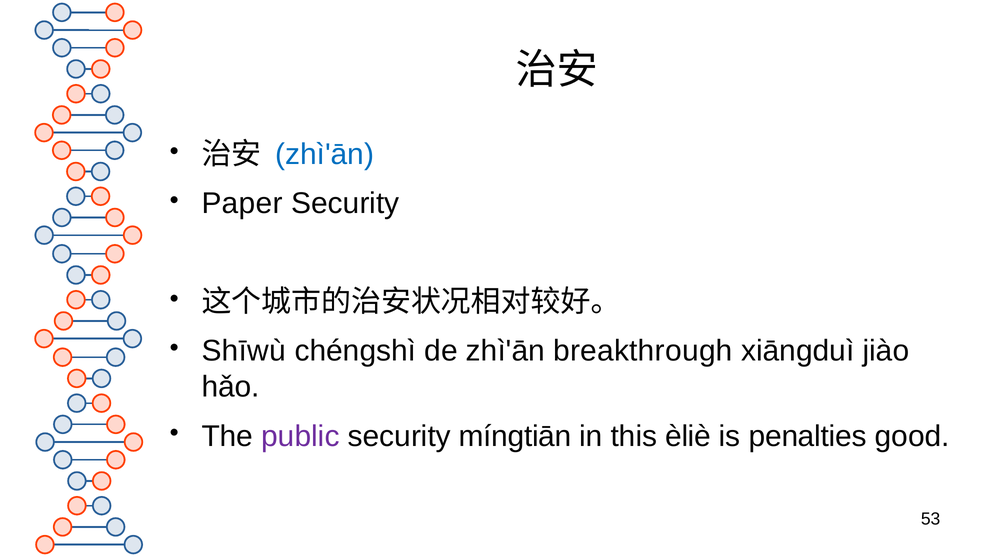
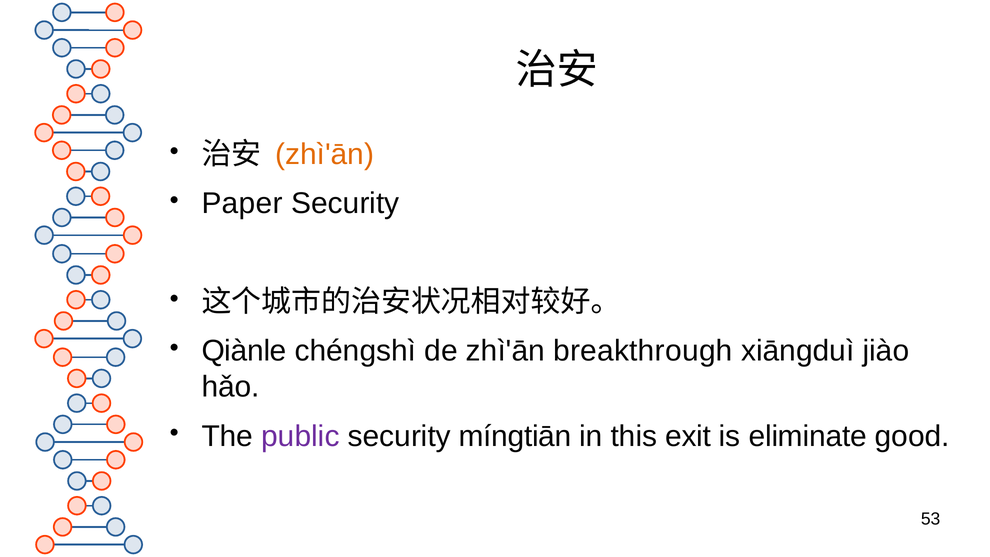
zhì'ān at (325, 154) colour: blue -> orange
Shīwù: Shīwù -> Qiànle
èliè: èliè -> exit
penalties: penalties -> eliminate
